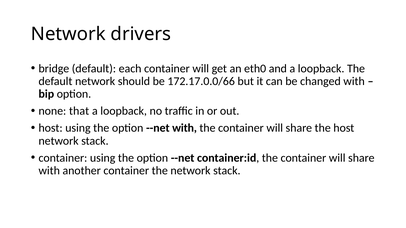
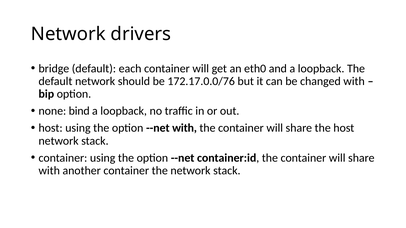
172.17.0.0/66: 172.17.0.0/66 -> 172.17.0.0/76
that: that -> bind
